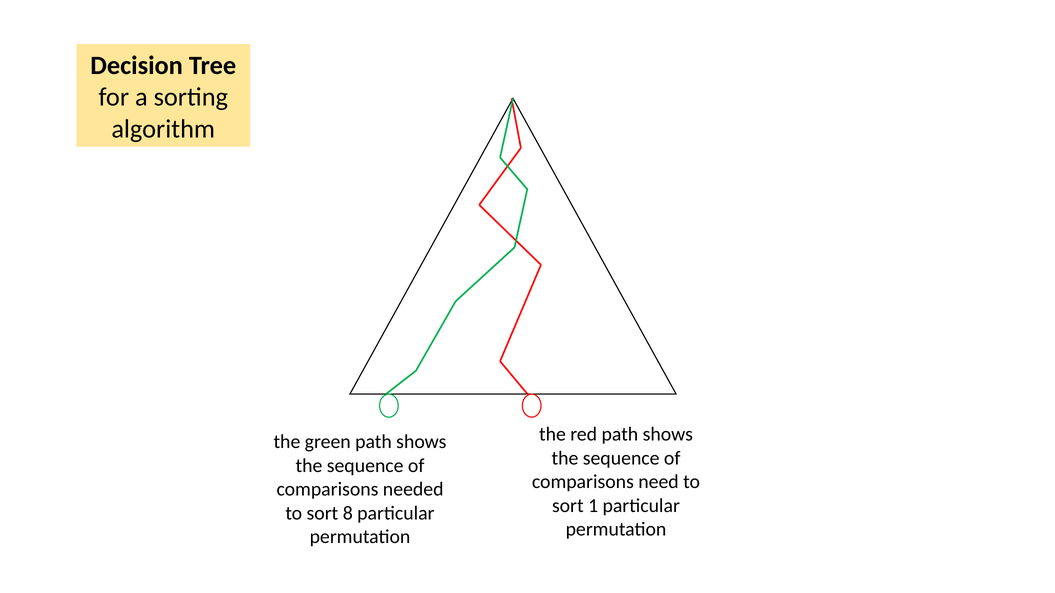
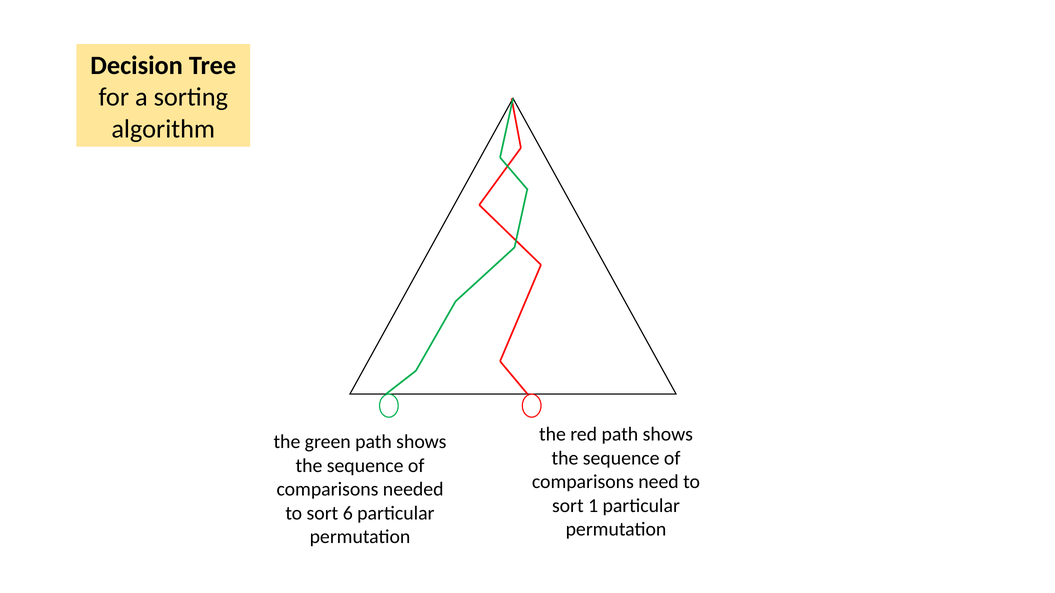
8: 8 -> 6
